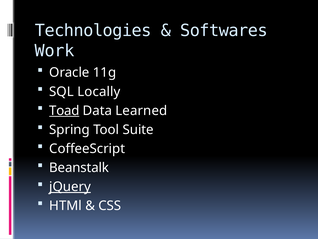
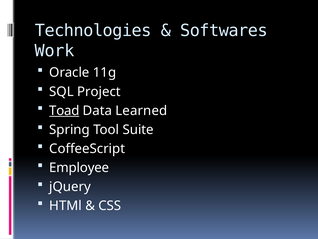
Locally: Locally -> Project
Beanstalk: Beanstalk -> Employee
jQuery underline: present -> none
